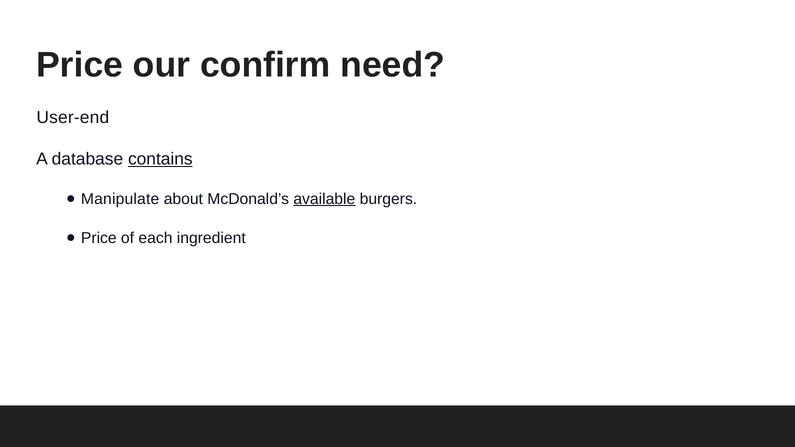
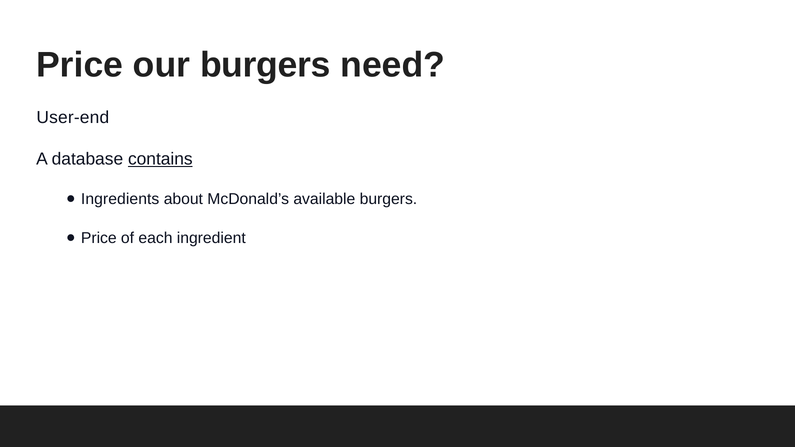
our confirm: confirm -> burgers
Manipulate: Manipulate -> Ingredients
available underline: present -> none
